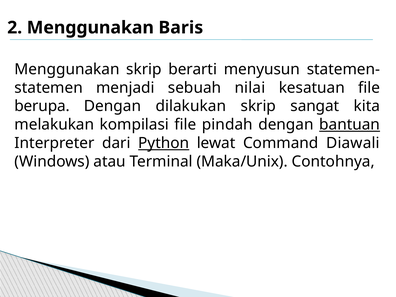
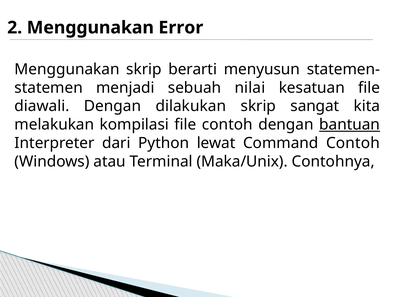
Baris: Baris -> Error
berupa: berupa -> diawali
file pindah: pindah -> contoh
Python underline: present -> none
Command Diawali: Diawali -> Contoh
